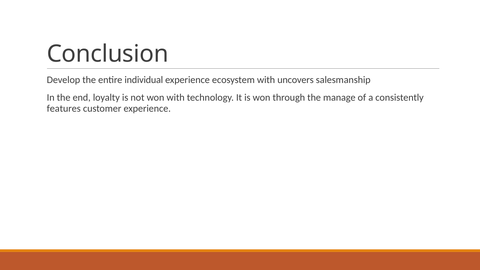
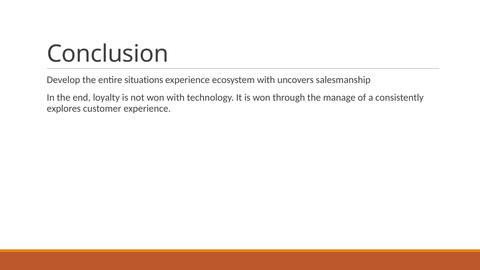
individual: individual -> situations
features: features -> explores
